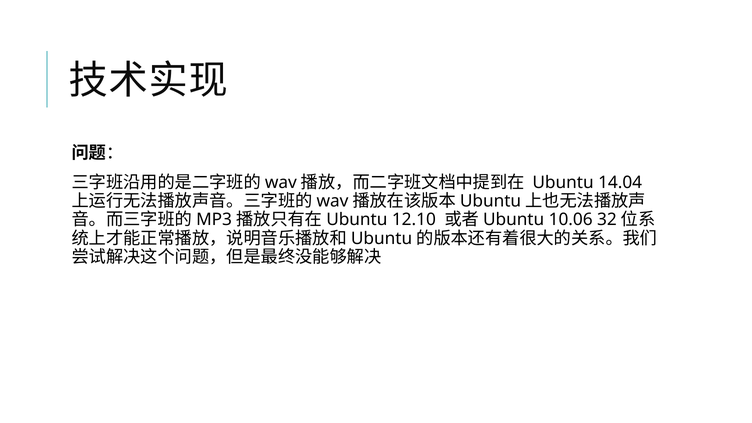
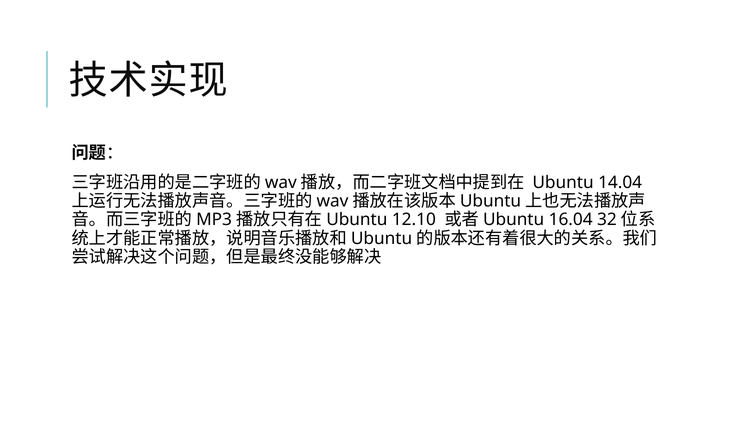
10.06: 10.06 -> 16.04
